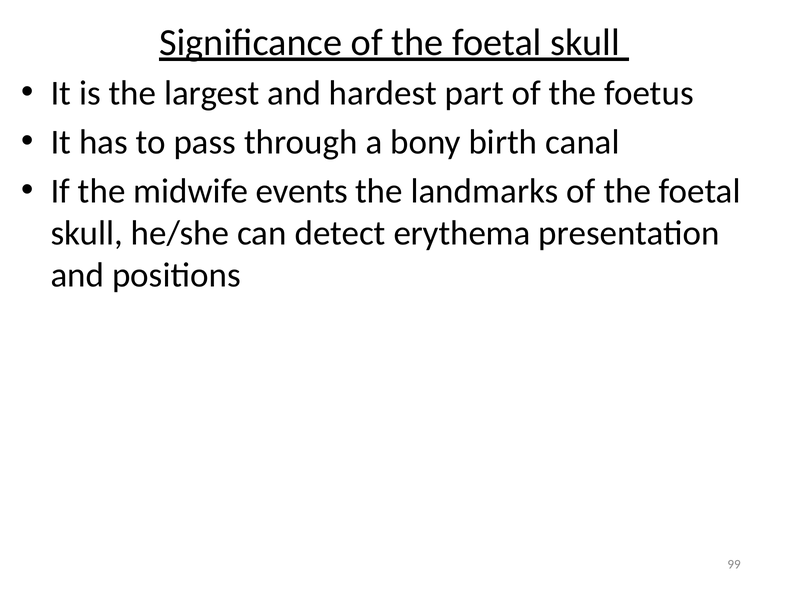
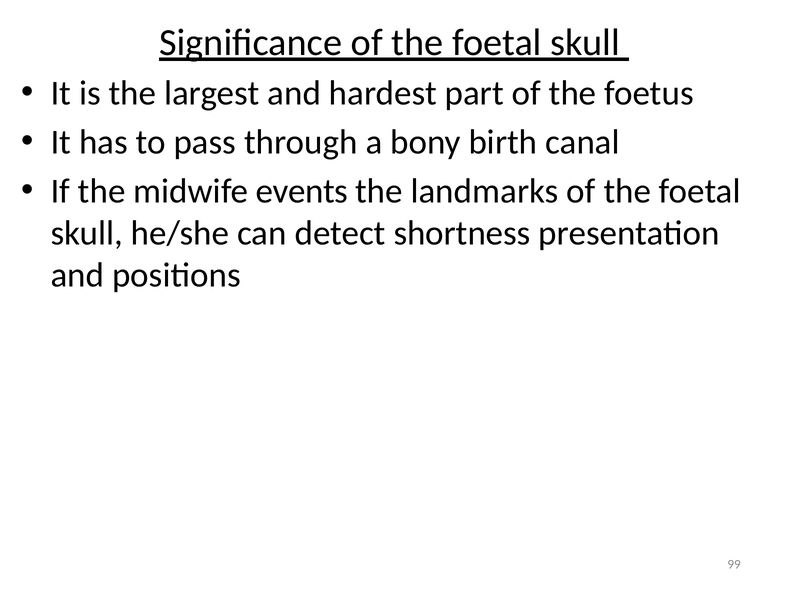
erythema: erythema -> shortness
